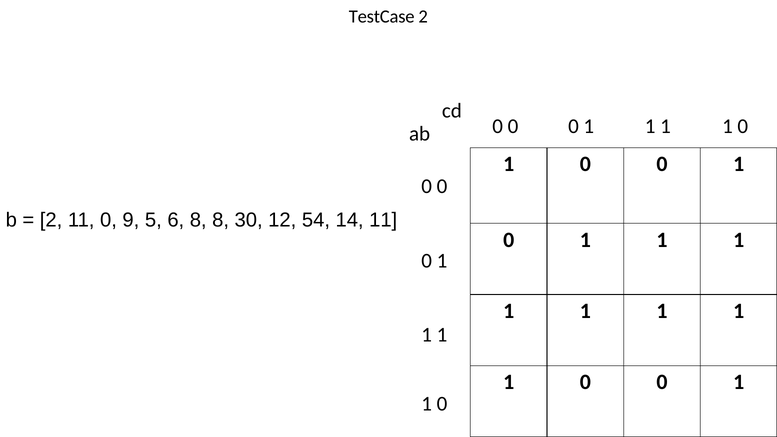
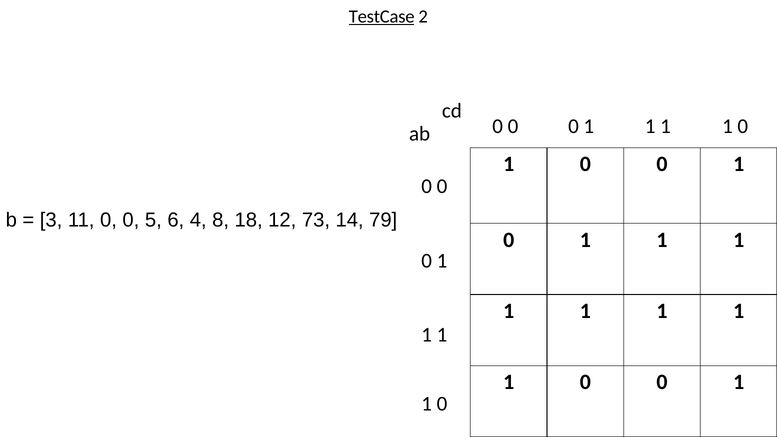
TestCase underline: none -> present
2 at (51, 220): 2 -> 3
11 0 9: 9 -> 0
6 8: 8 -> 4
30: 30 -> 18
54: 54 -> 73
14 11: 11 -> 79
